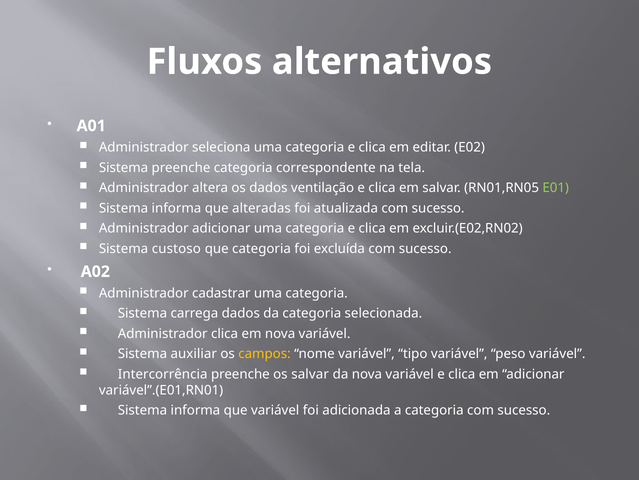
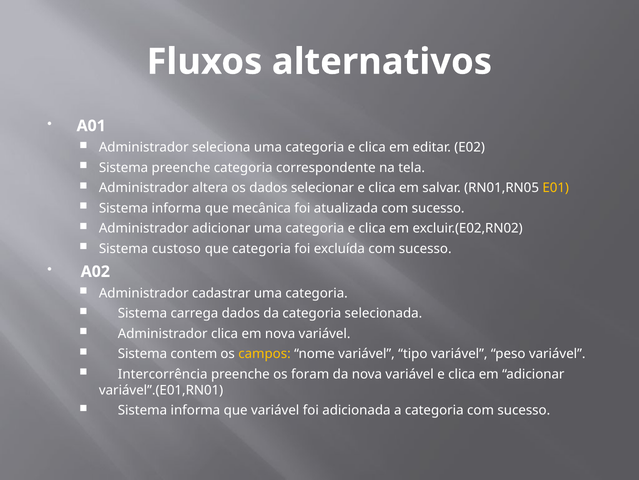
ventilação: ventilação -> selecionar
E01 colour: light green -> yellow
alteradas: alteradas -> mecânica
auxiliar: auxiliar -> contem
os salvar: salvar -> foram
